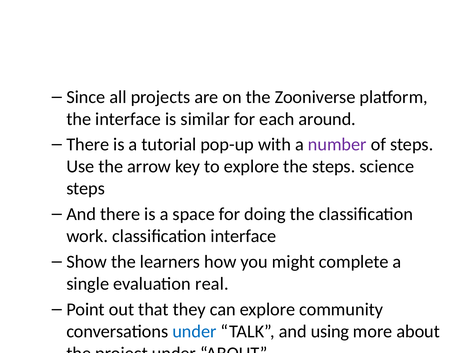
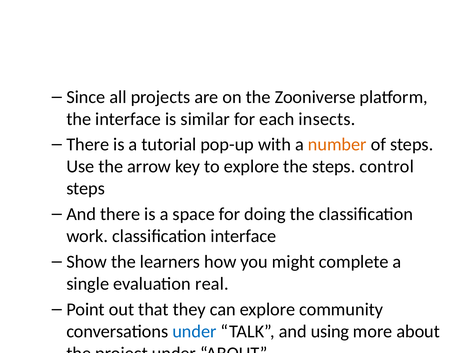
around: around -> insects
number colour: purple -> orange
science: science -> control
